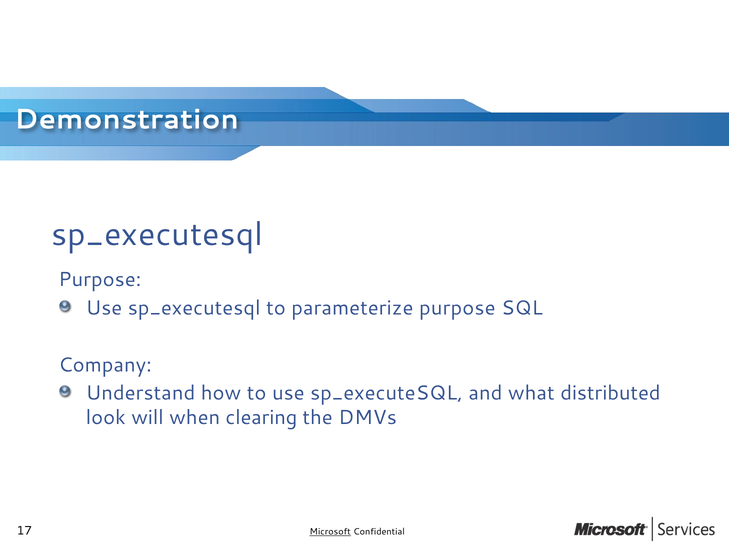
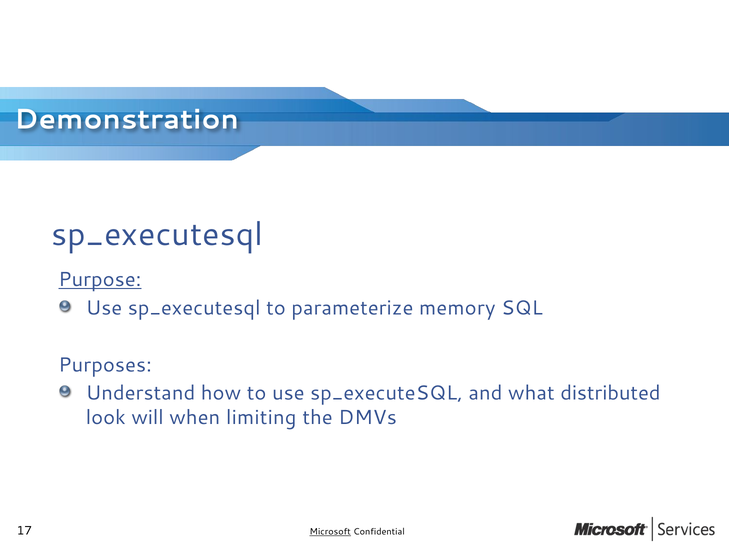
Purpose at (100, 280) underline: none -> present
parameterize purpose: purpose -> memory
Company: Company -> Purposes
clearing: clearing -> limiting
